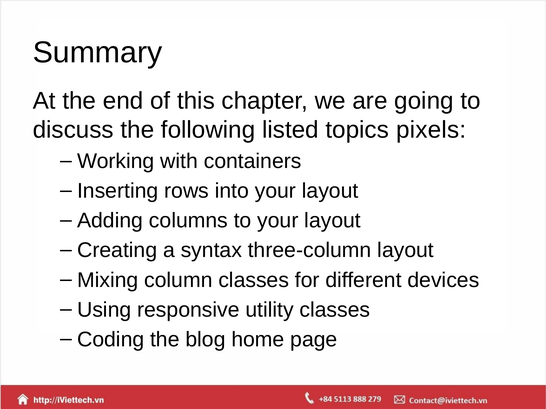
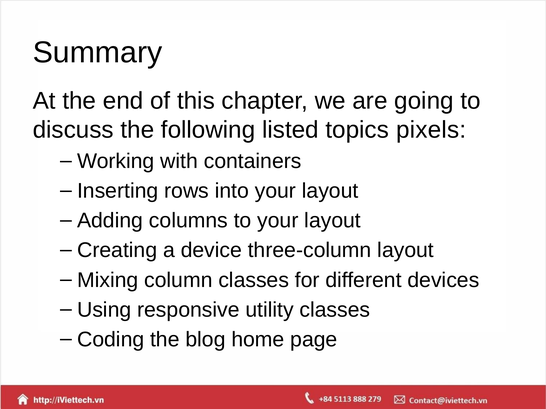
syntax: syntax -> device
